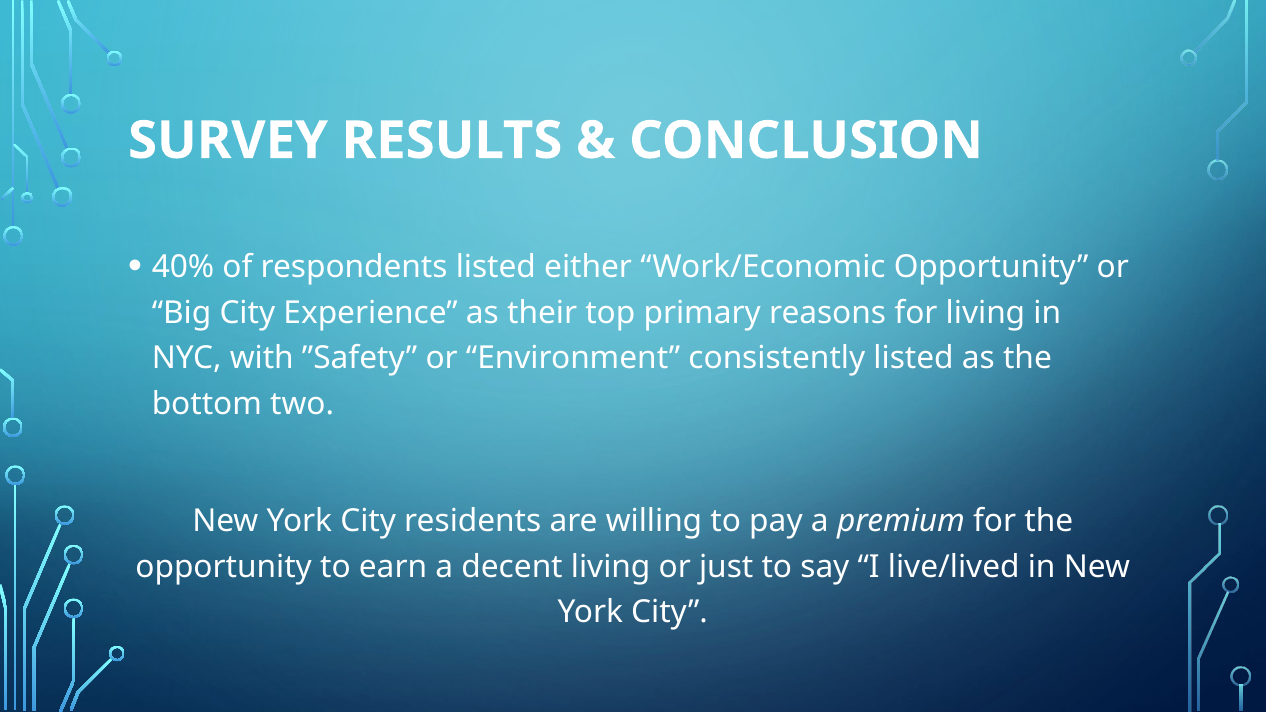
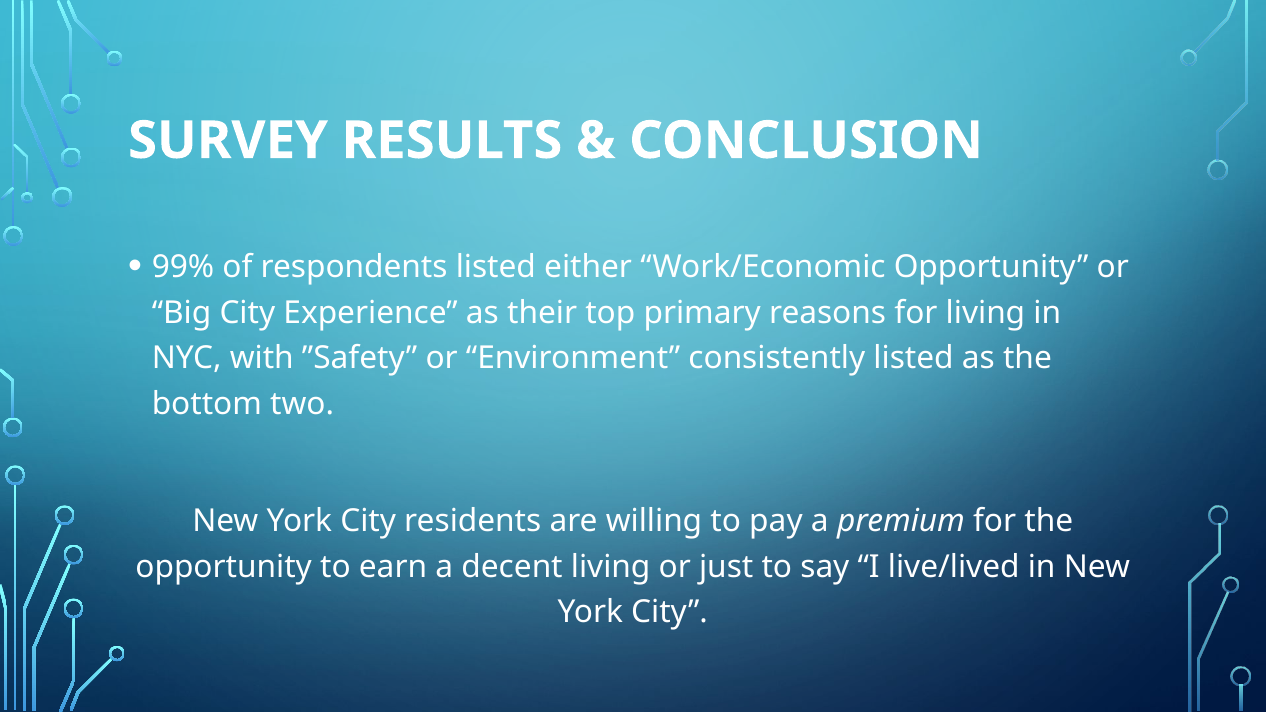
40%: 40% -> 99%
